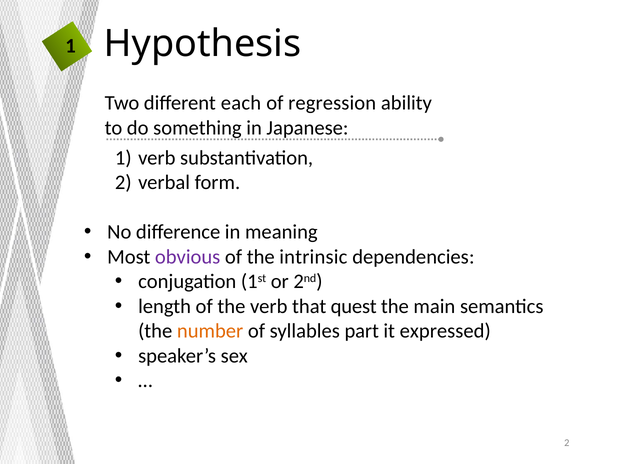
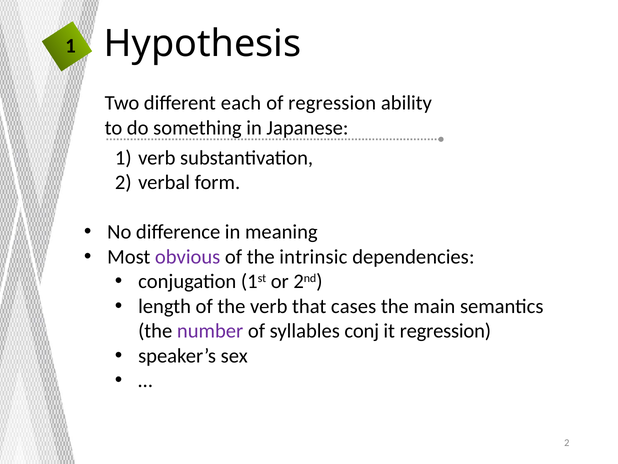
quest: quest -> cases
number colour: orange -> purple
part: part -> conj
it expressed: expressed -> regression
